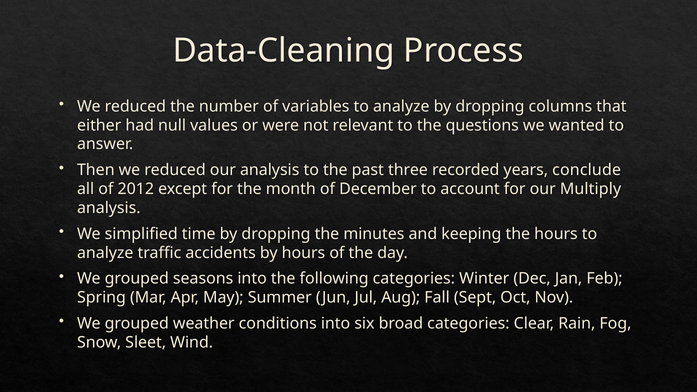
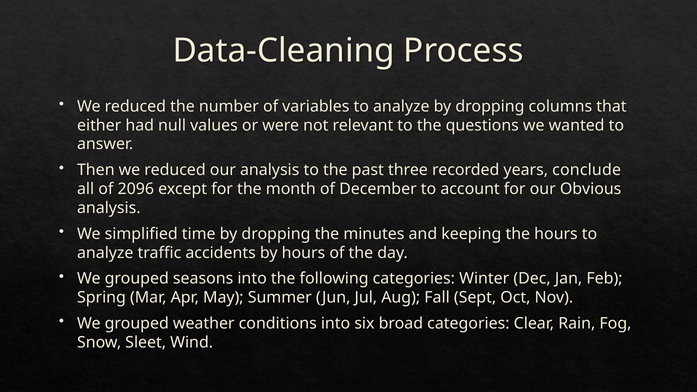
2012: 2012 -> 2096
Multiply: Multiply -> Obvious
